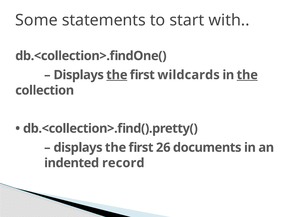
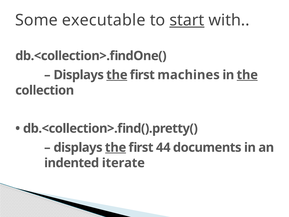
statements: statements -> executable
start underline: none -> present
wildcards: wildcards -> machines
the at (116, 147) underline: none -> present
26: 26 -> 44
record: record -> iterate
